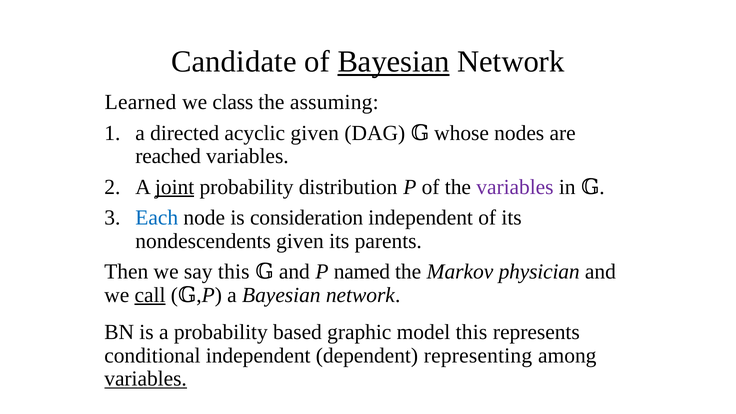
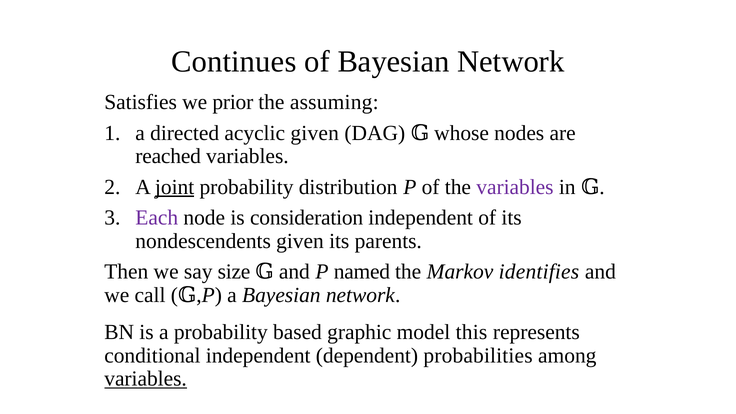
Candidate: Candidate -> Continues
Bayesian at (394, 62) underline: present -> none
Learned: Learned -> Satisfies
class: class -> prior
Each colour: blue -> purple
say this: this -> size
physician: physician -> identifies
call underline: present -> none
representing: representing -> probabilities
